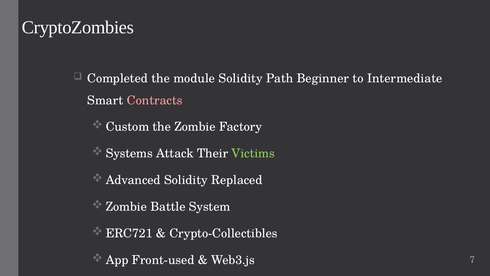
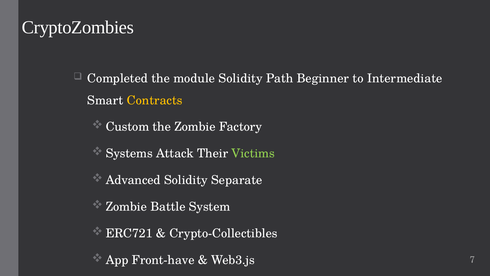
Contracts colour: pink -> yellow
Replaced: Replaced -> Separate
Front-used: Front-used -> Front-have
